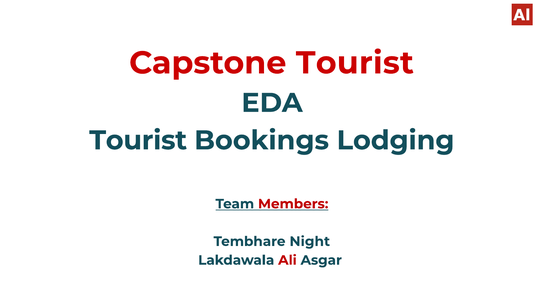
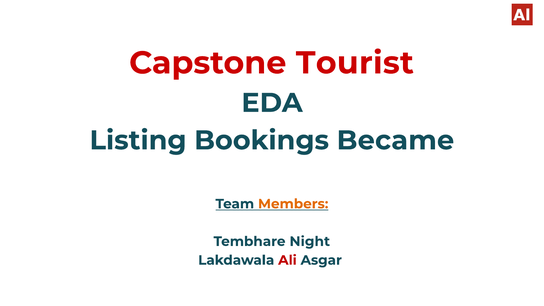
Tourist at (138, 140): Tourist -> Listing
Lodging: Lodging -> Became
Members colour: red -> orange
